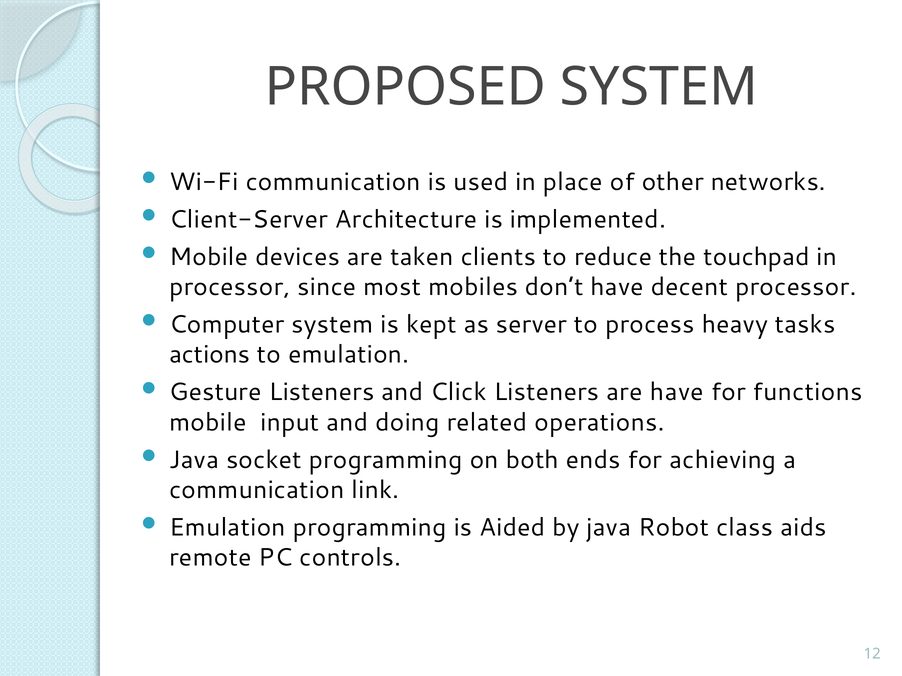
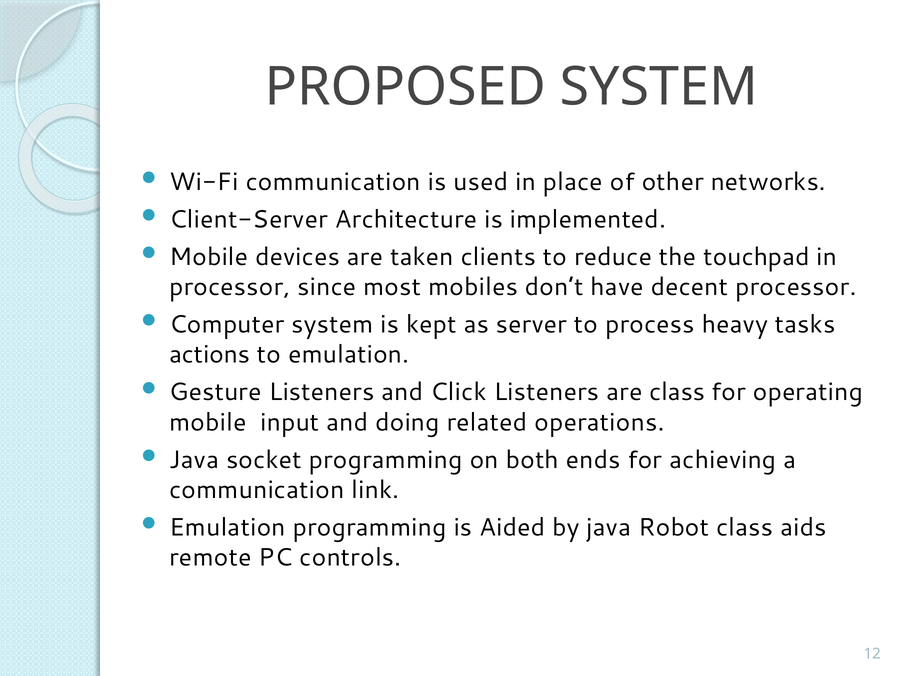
are have: have -> class
functions: functions -> operating
